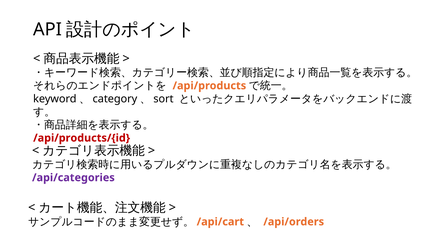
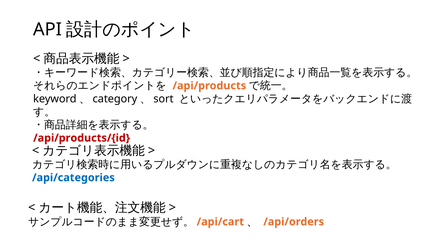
/api/categories colour: purple -> blue
